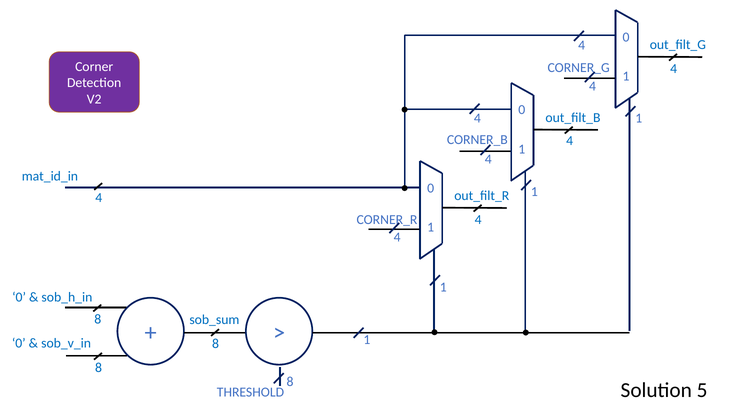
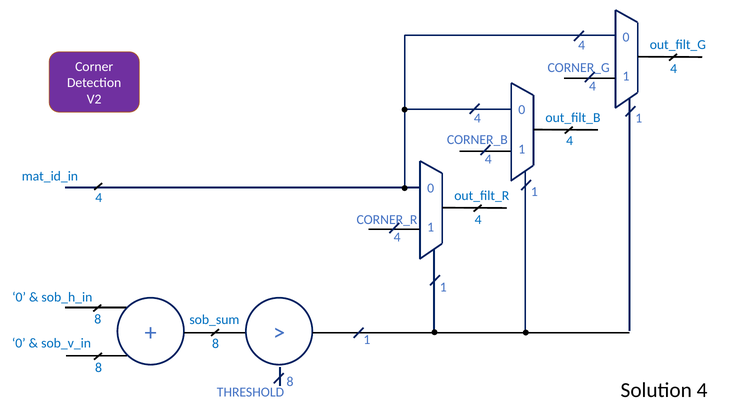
Solution 5: 5 -> 4
